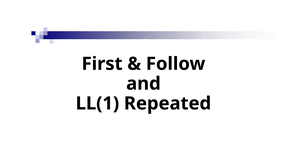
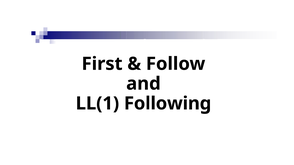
Repeated: Repeated -> Following
